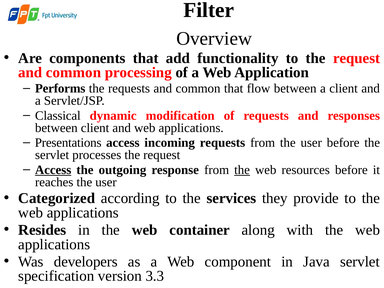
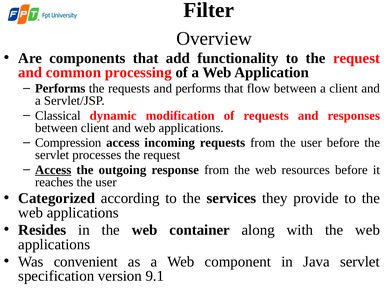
requests and common: common -> performs
Presentations: Presentations -> Compression
the at (242, 170) underline: present -> none
developers: developers -> convenient
3.3: 3.3 -> 9.1
